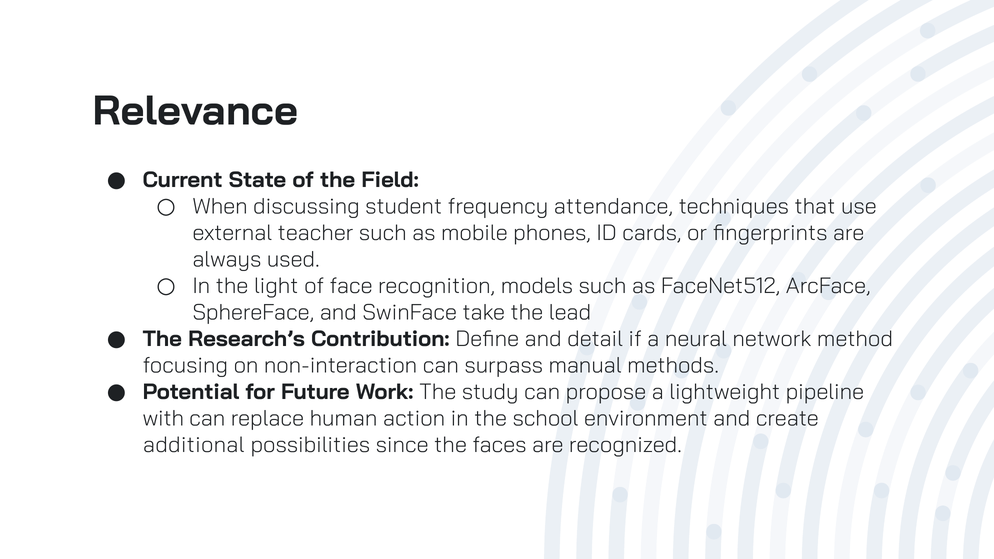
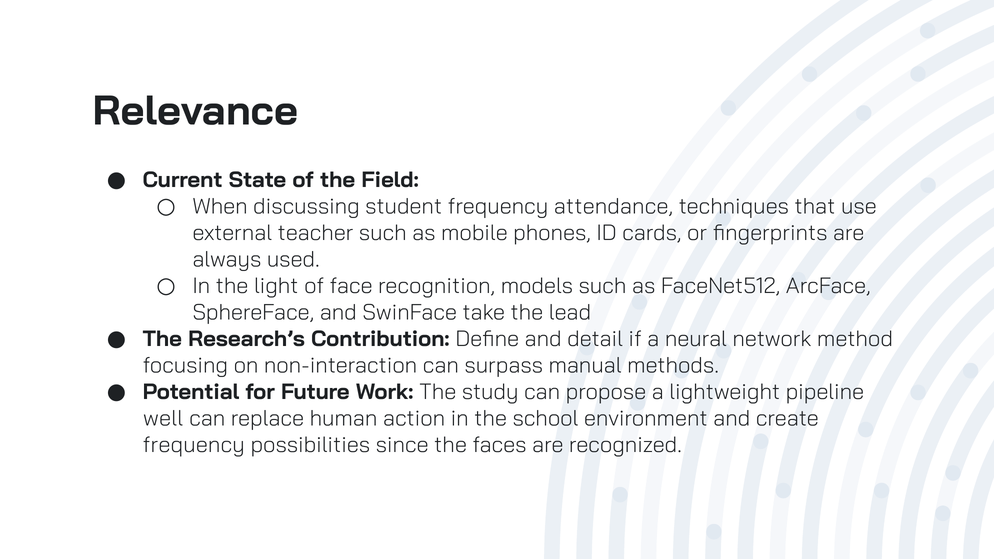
with: with -> well
additional at (194, 445): additional -> frequency
